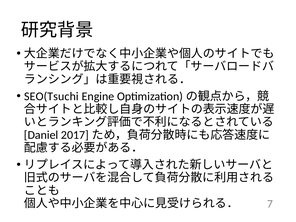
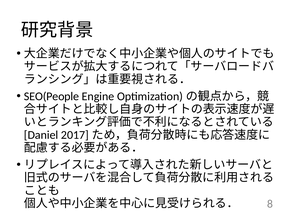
SEO(Tsuchi: SEO(Tsuchi -> SEO(People
7: 7 -> 8
